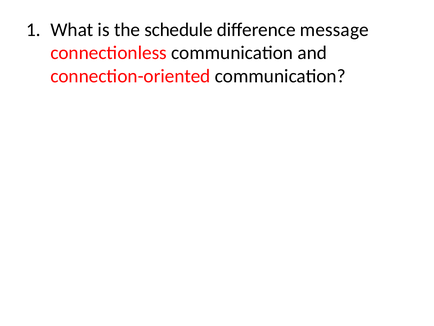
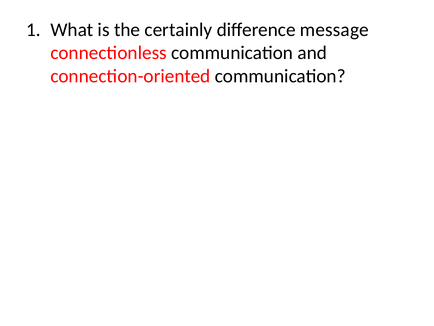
schedule: schedule -> certainly
